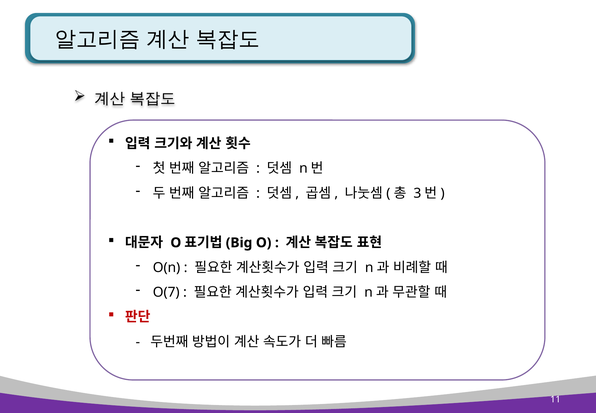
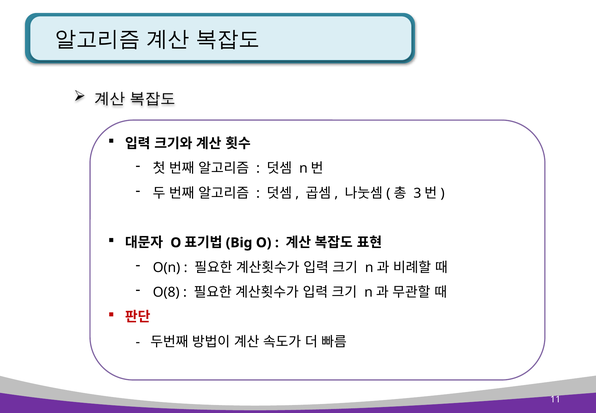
O(7: O(7 -> O(8
